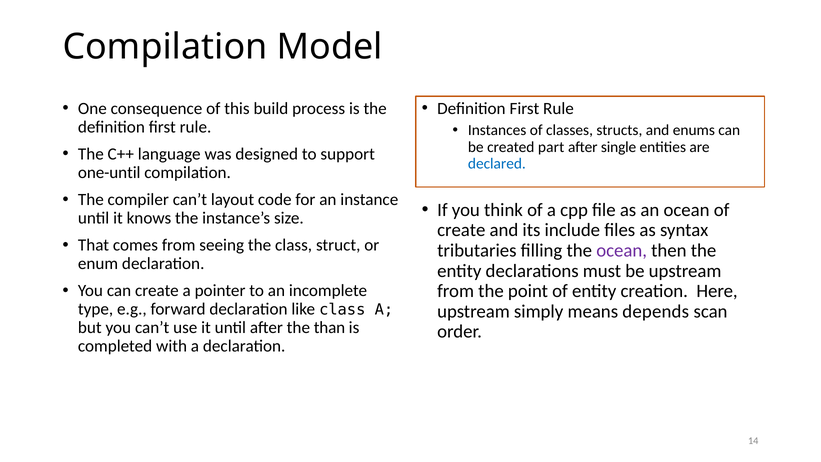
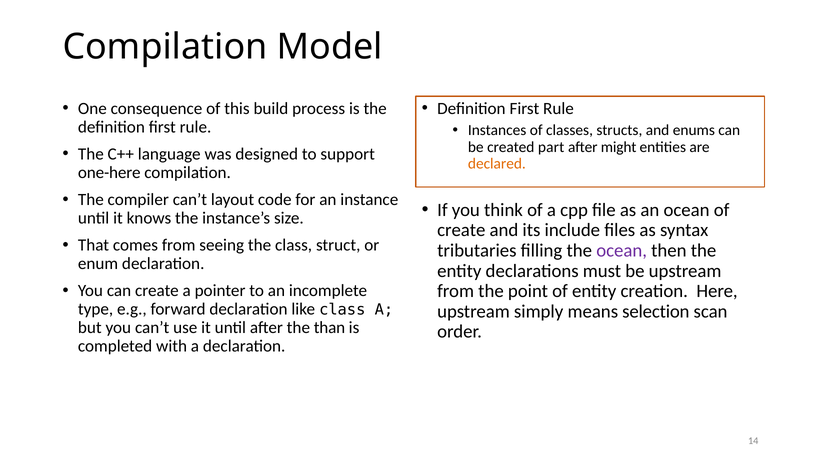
single: single -> might
declared colour: blue -> orange
one-until: one-until -> one-here
depends: depends -> selection
